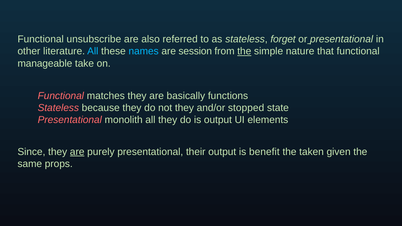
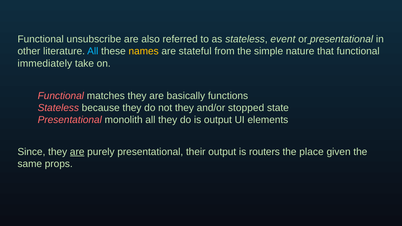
forget: forget -> event
names colour: light blue -> yellow
session: session -> stateful
the at (244, 51) underline: present -> none
manageable: manageable -> immediately
benefit: benefit -> routers
taken: taken -> place
